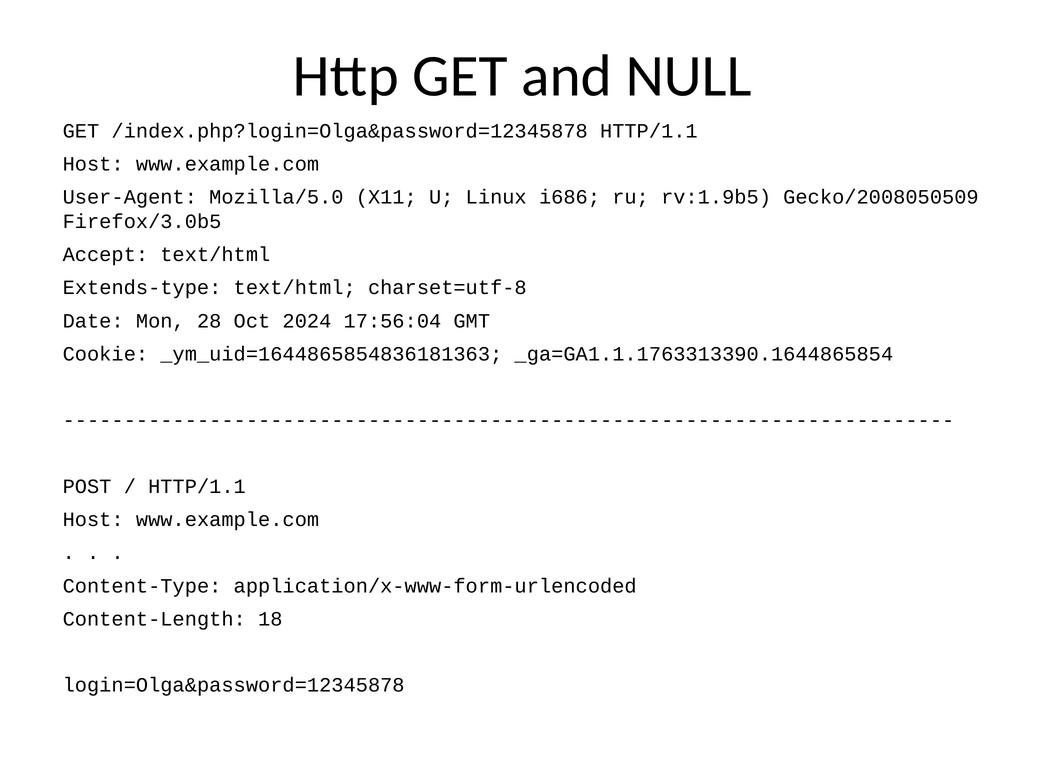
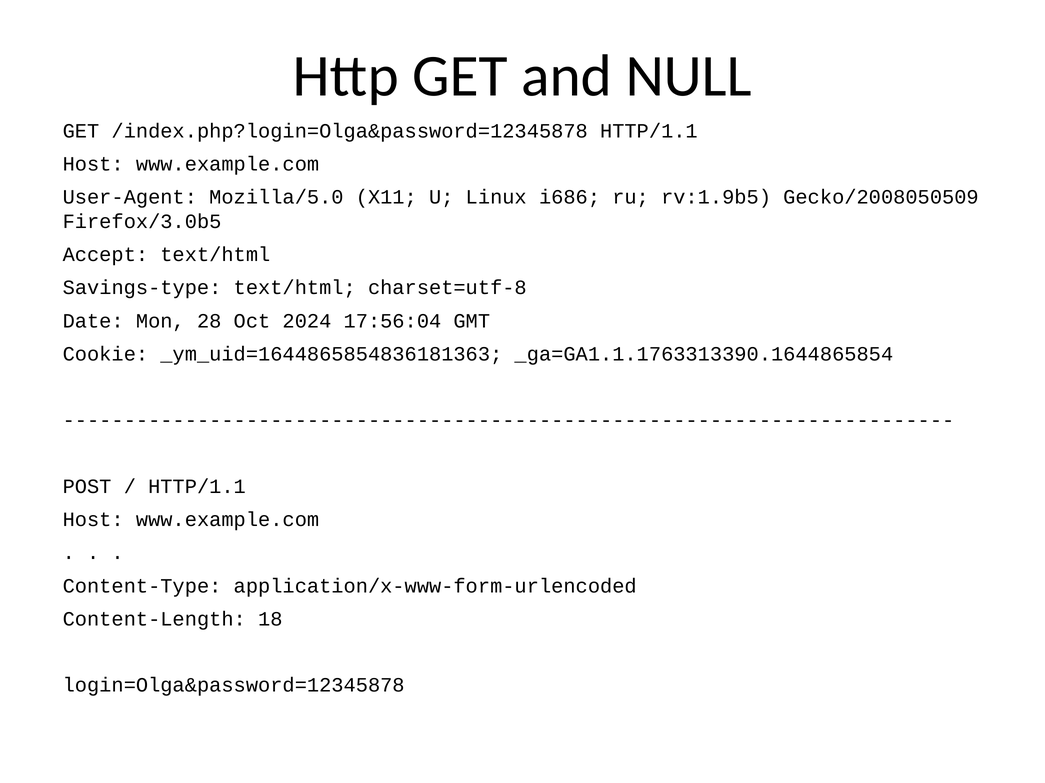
Extends-type: Extends-type -> Savings-type
